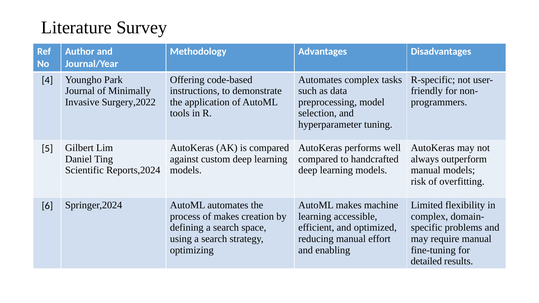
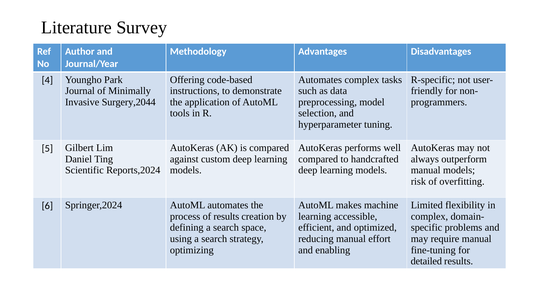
Surgery,2022: Surgery,2022 -> Surgery,2044
of makes: makes -> results
